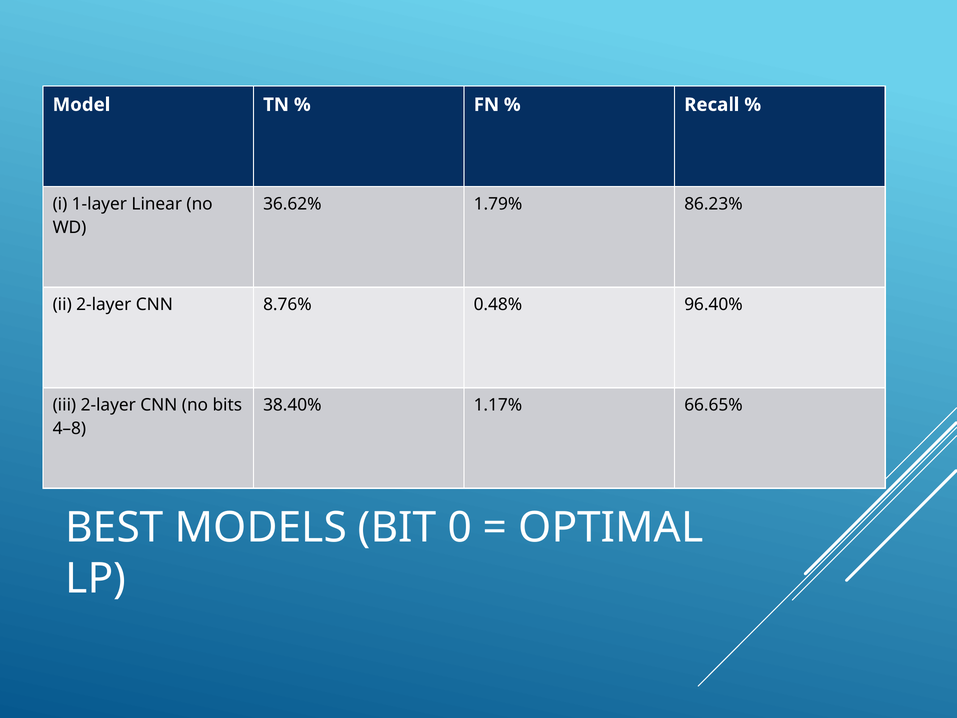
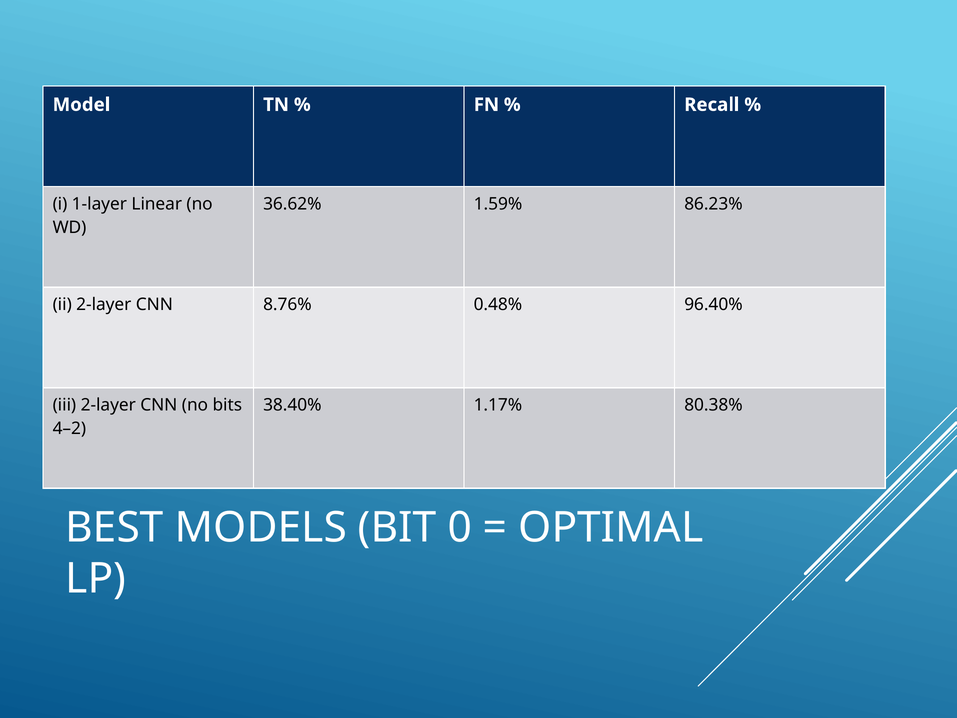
1.79%: 1.79% -> 1.59%
66.65%: 66.65% -> 80.38%
4–8: 4–8 -> 4–2
